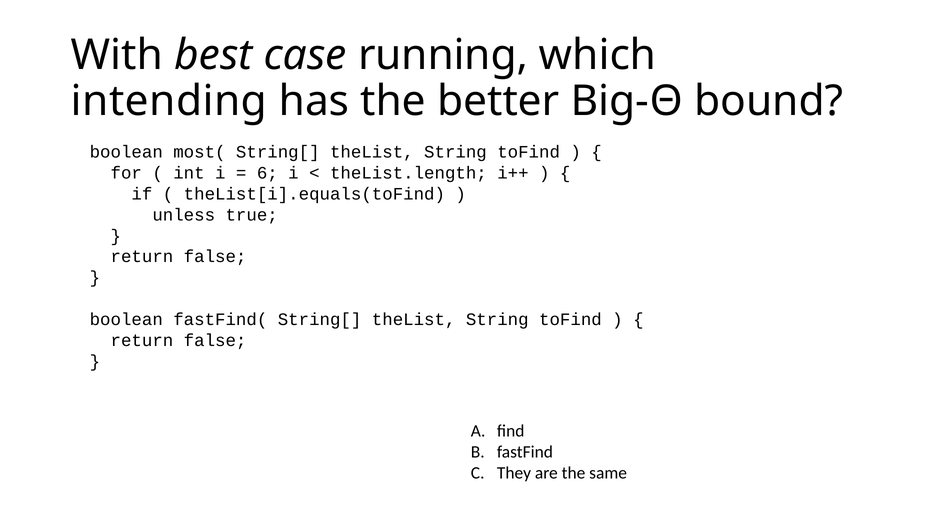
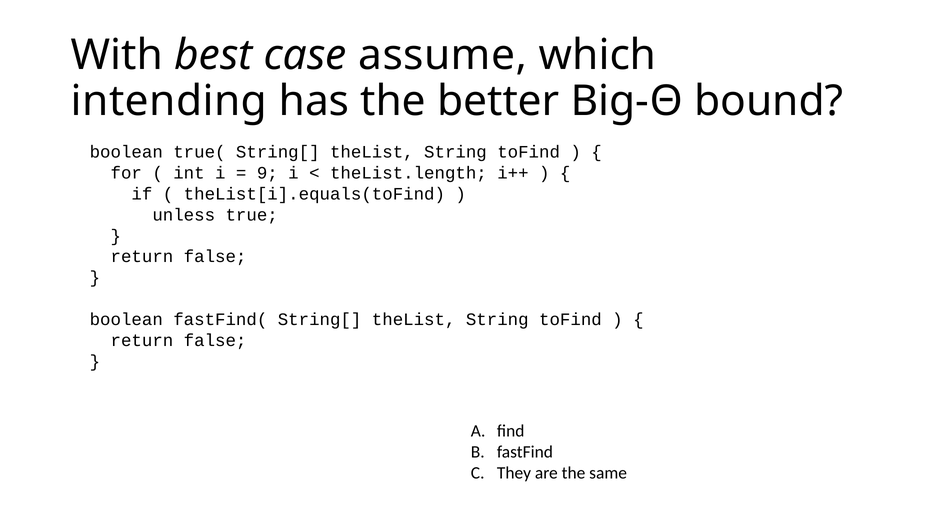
running: running -> assume
most(: most( -> true(
6: 6 -> 9
